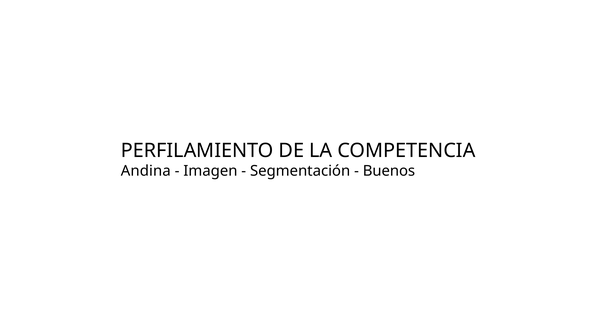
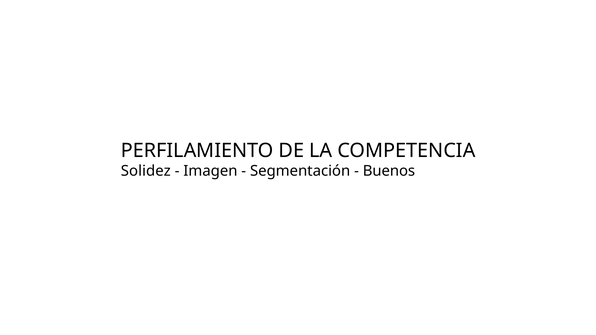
Andina: Andina -> Solidez
